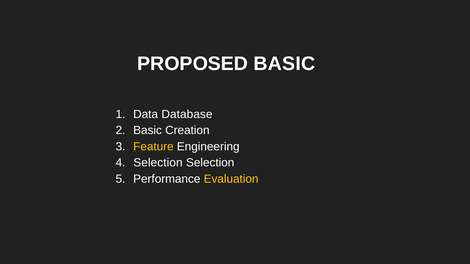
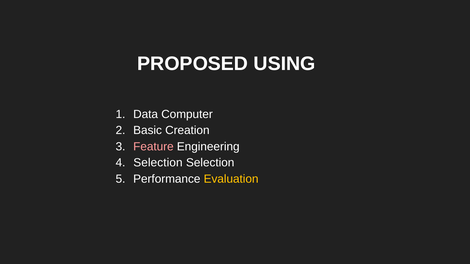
PROPOSED BASIC: BASIC -> USING
Database: Database -> Computer
Feature colour: yellow -> pink
